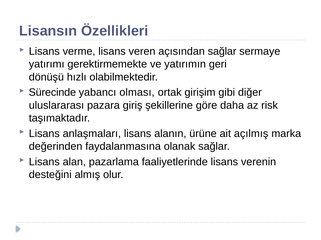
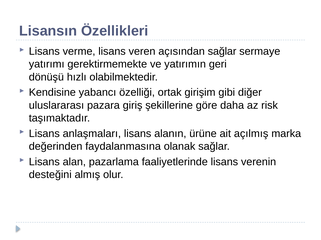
Sürecinde: Sürecinde -> Kendisine
olması: olması -> özelliği
